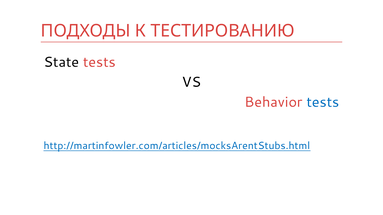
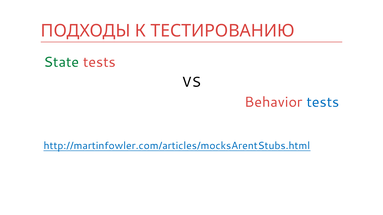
State colour: black -> green
